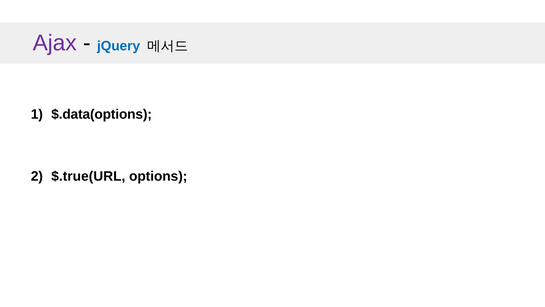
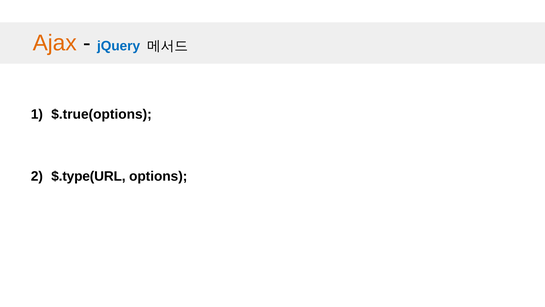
Ajax colour: purple -> orange
$.data(options: $.data(options -> $.true(options
$.true(URL: $.true(URL -> $.type(URL
